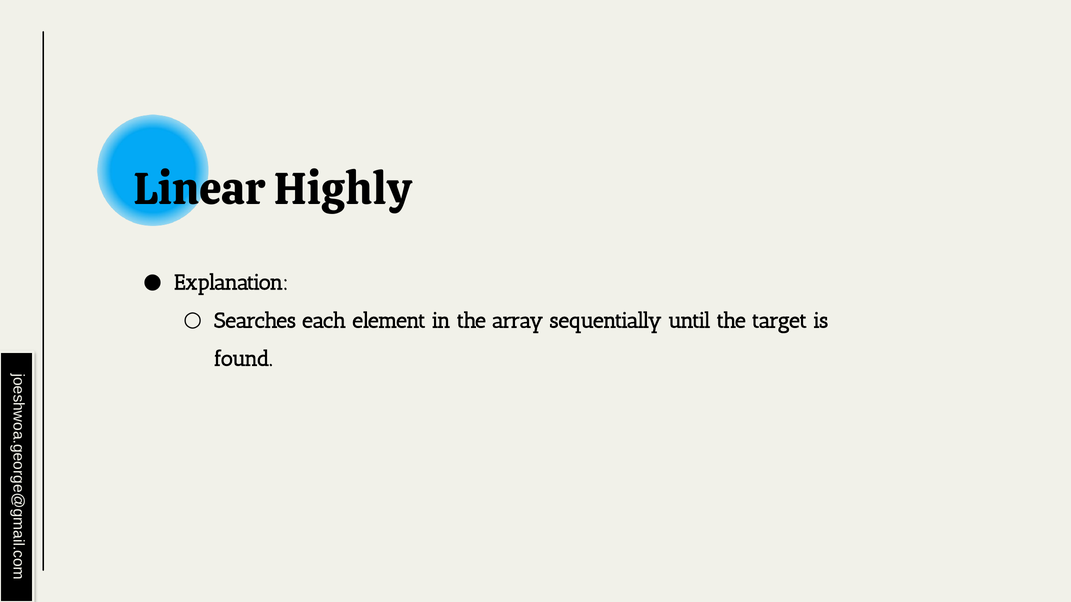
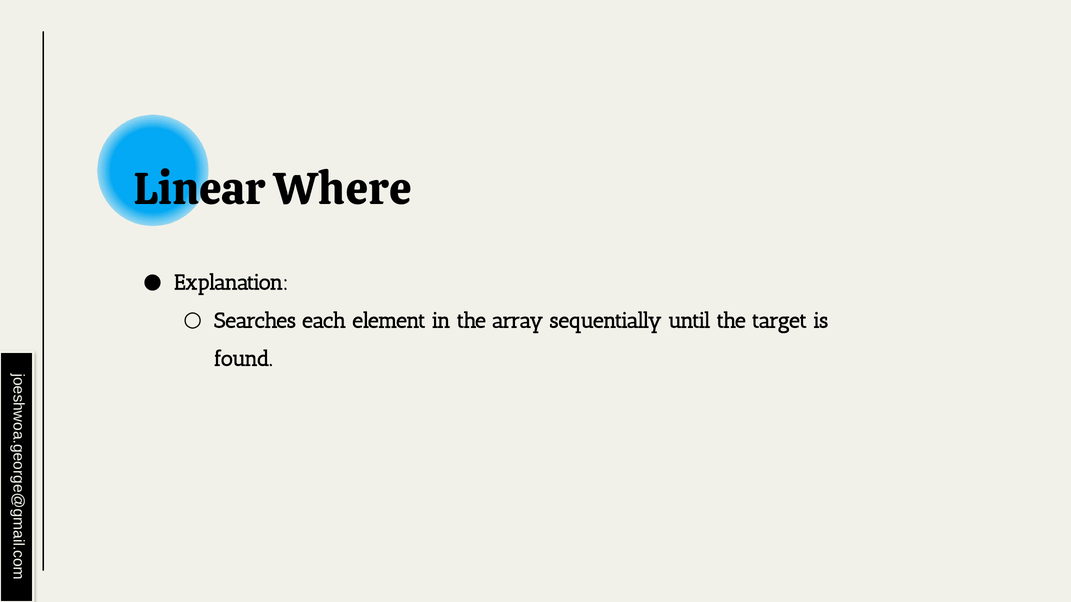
Highly: Highly -> Where
